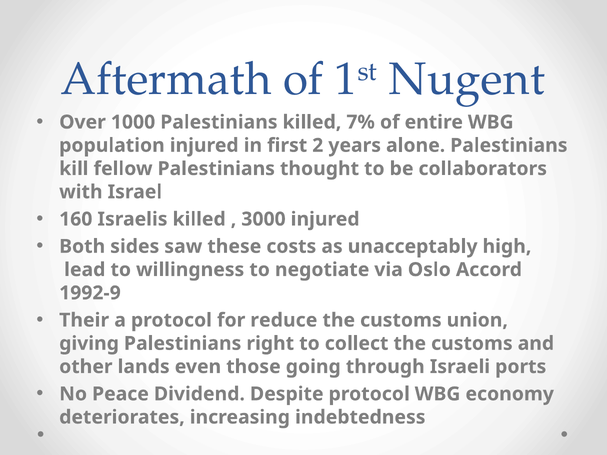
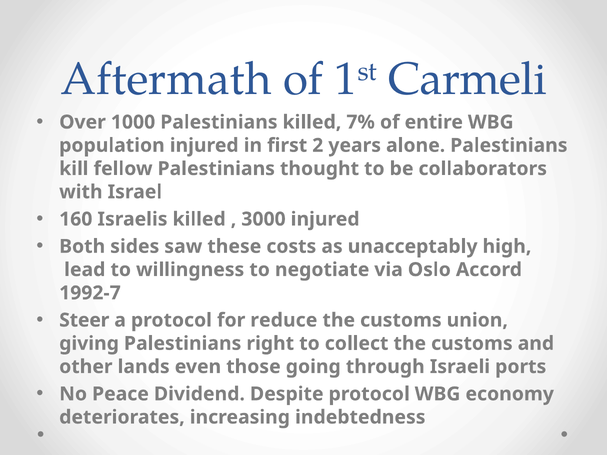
Nugent: Nugent -> Carmeli
1992-9: 1992-9 -> 1992-7
Their: Their -> Steer
